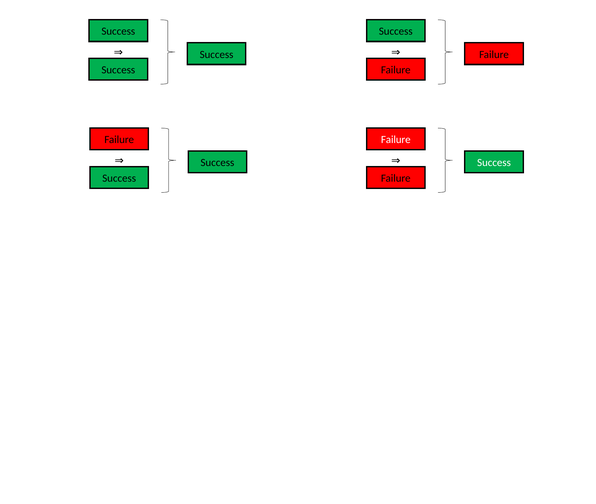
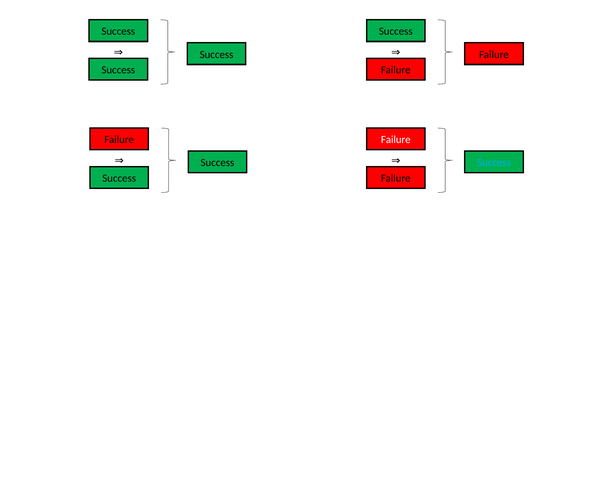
Success at (494, 163) colour: white -> light blue
